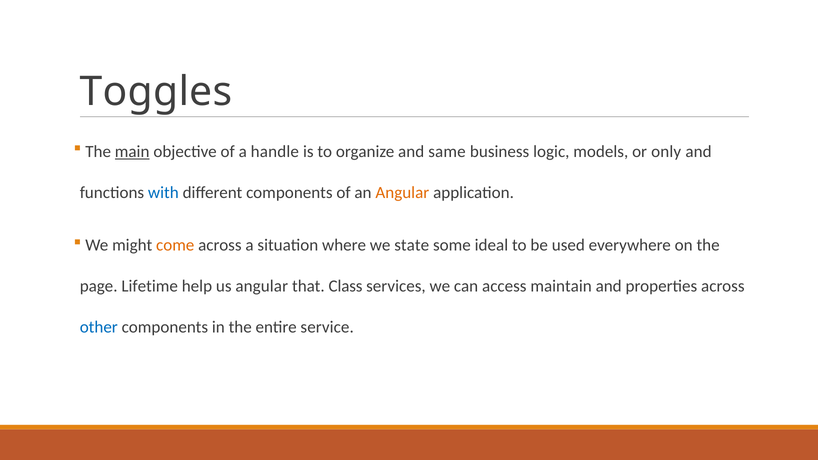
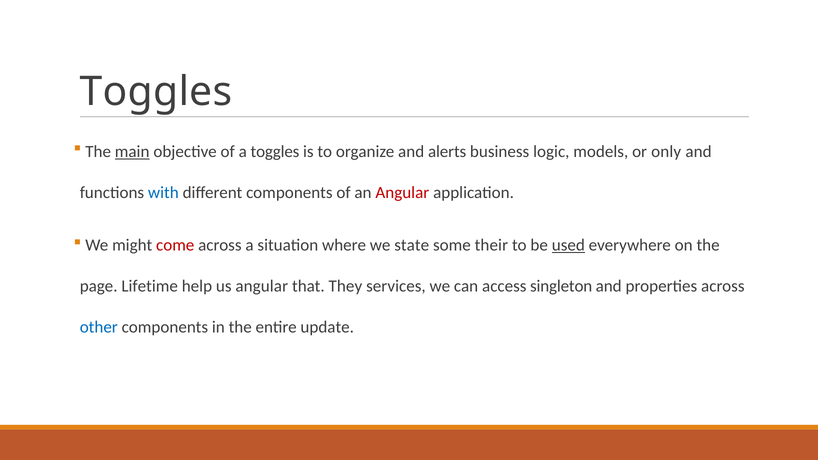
a handle: handle -> toggles
same: same -> alerts
Angular at (402, 192) colour: orange -> red
come colour: orange -> red
ideal: ideal -> their
used underline: none -> present
Class: Class -> They
maintain: maintain -> singleton
service: service -> update
